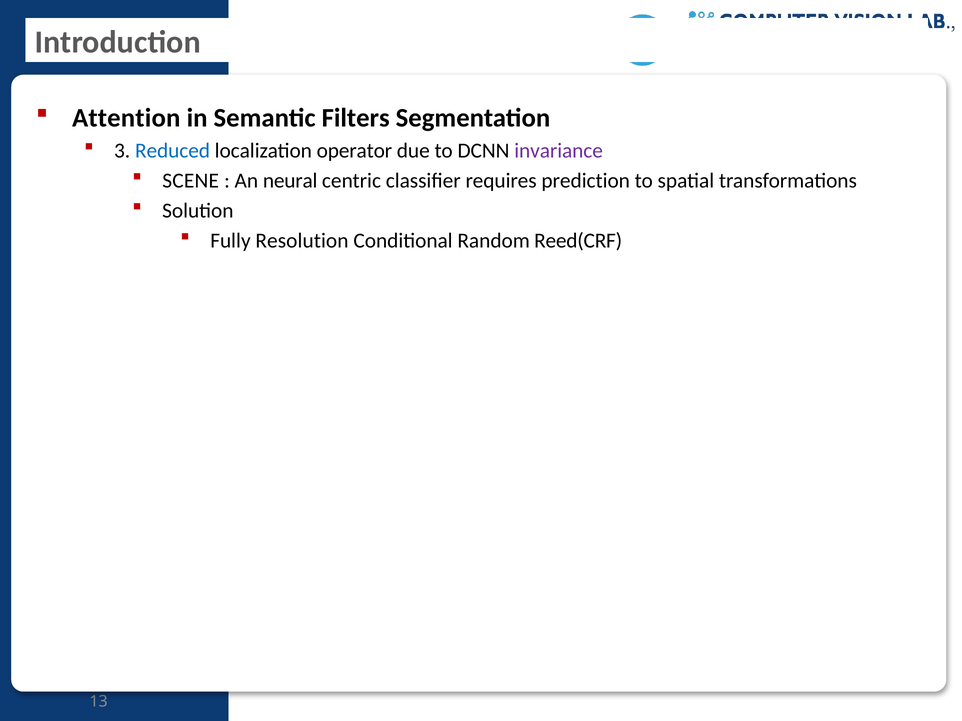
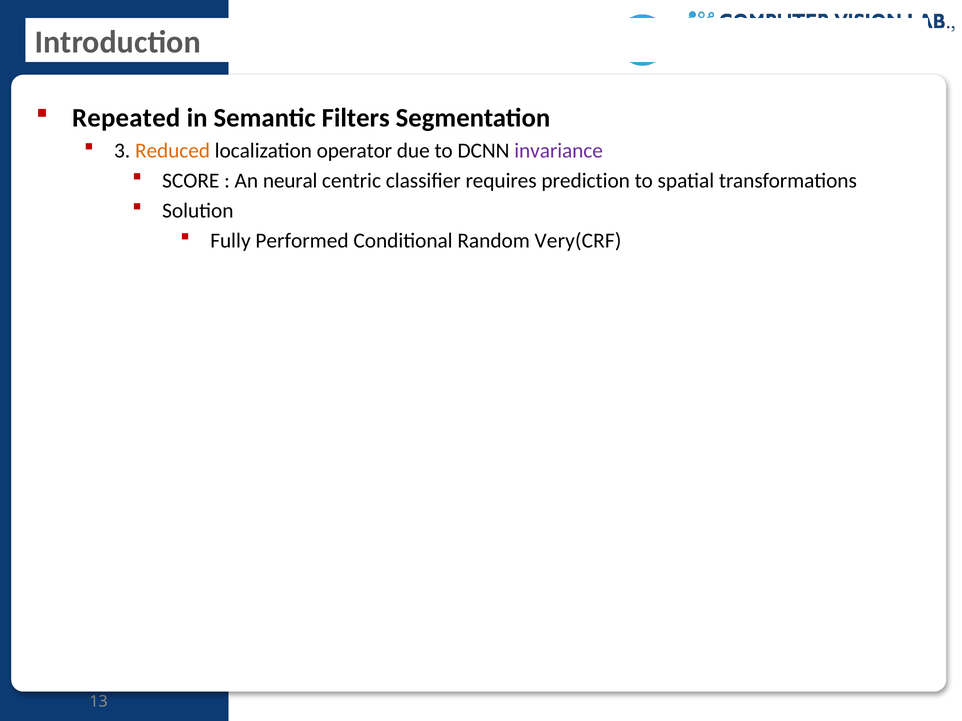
Attention: Attention -> Repeated
Reduced colour: blue -> orange
SCENE: SCENE -> SCORE
Resolution: Resolution -> Performed
Reed(CRF: Reed(CRF -> Very(CRF
